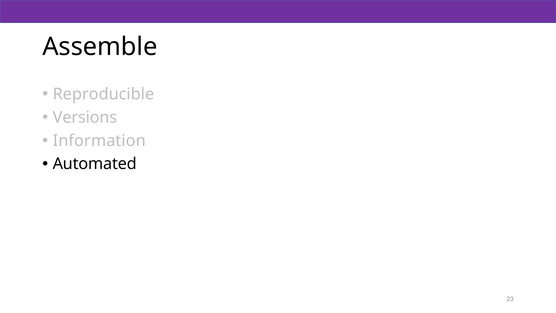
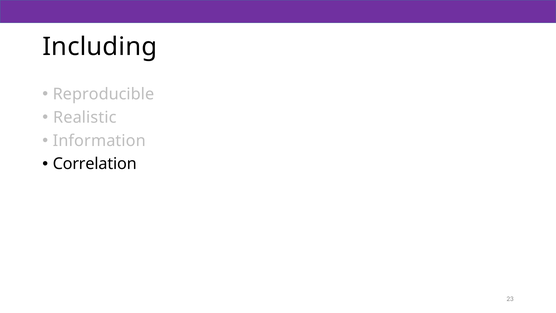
Assemble: Assemble -> Including
Versions: Versions -> Realistic
Automated: Automated -> Correlation
